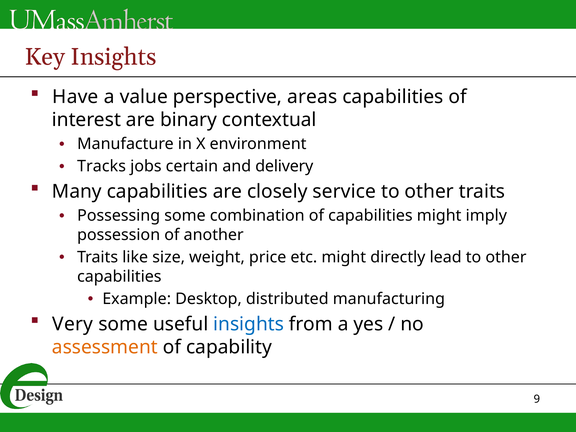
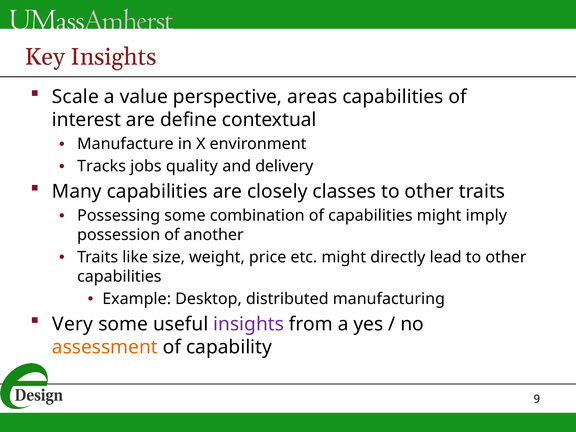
Have: Have -> Scale
binary: binary -> define
certain: certain -> quality
service: service -> classes
insights at (249, 324) colour: blue -> purple
